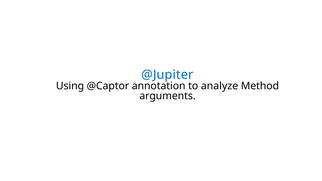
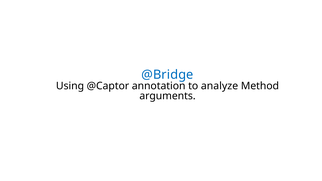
@Jupiter: @Jupiter -> @Bridge
